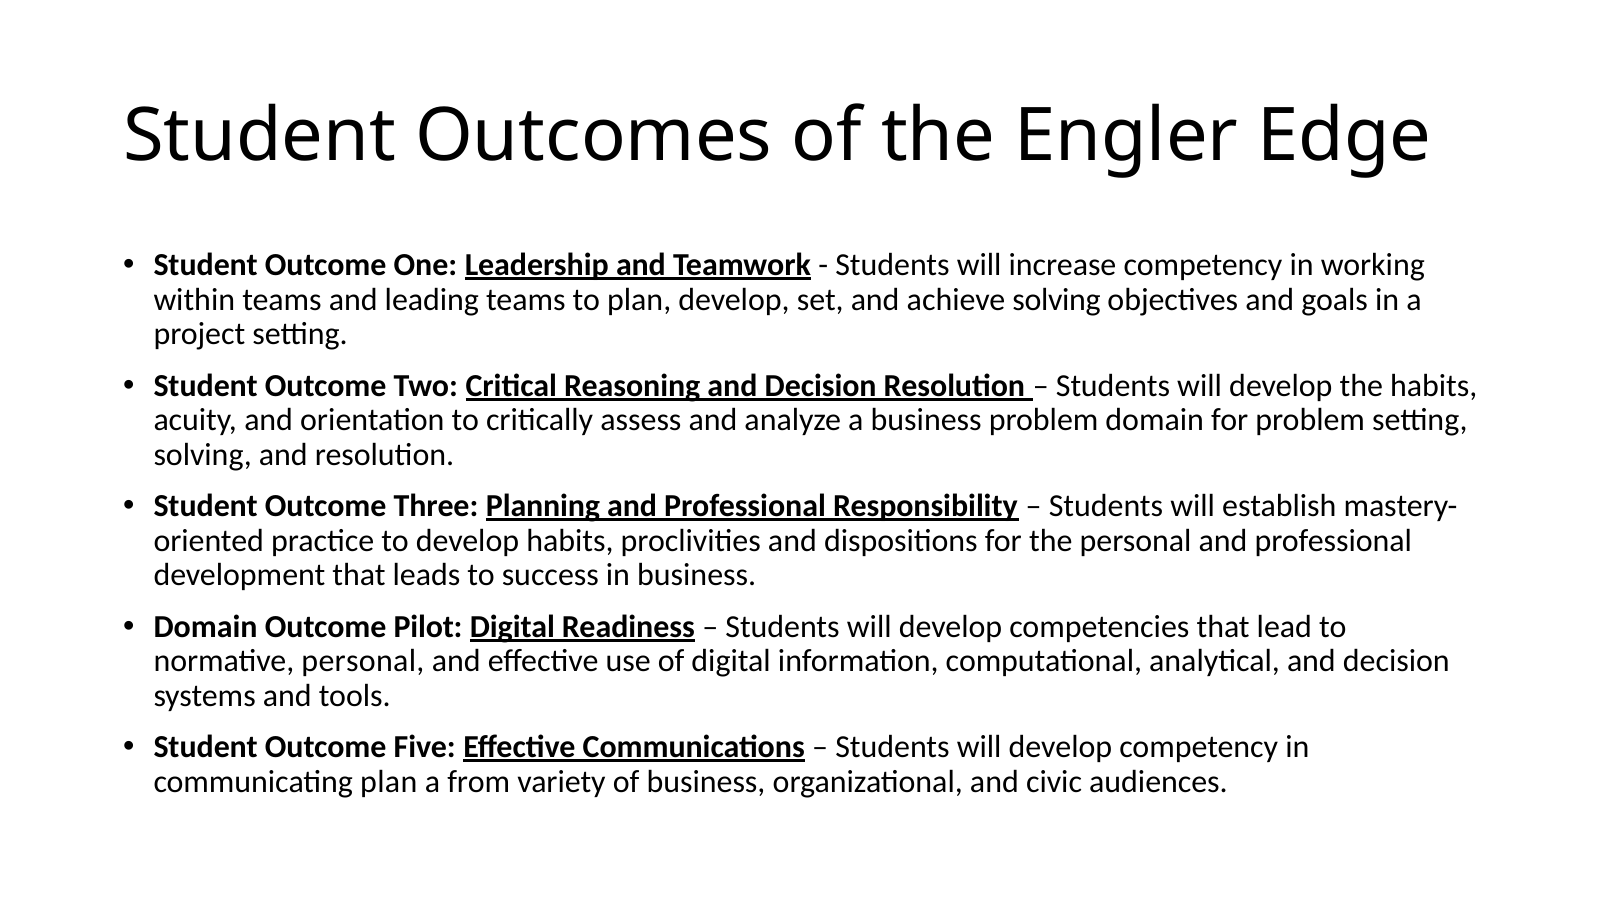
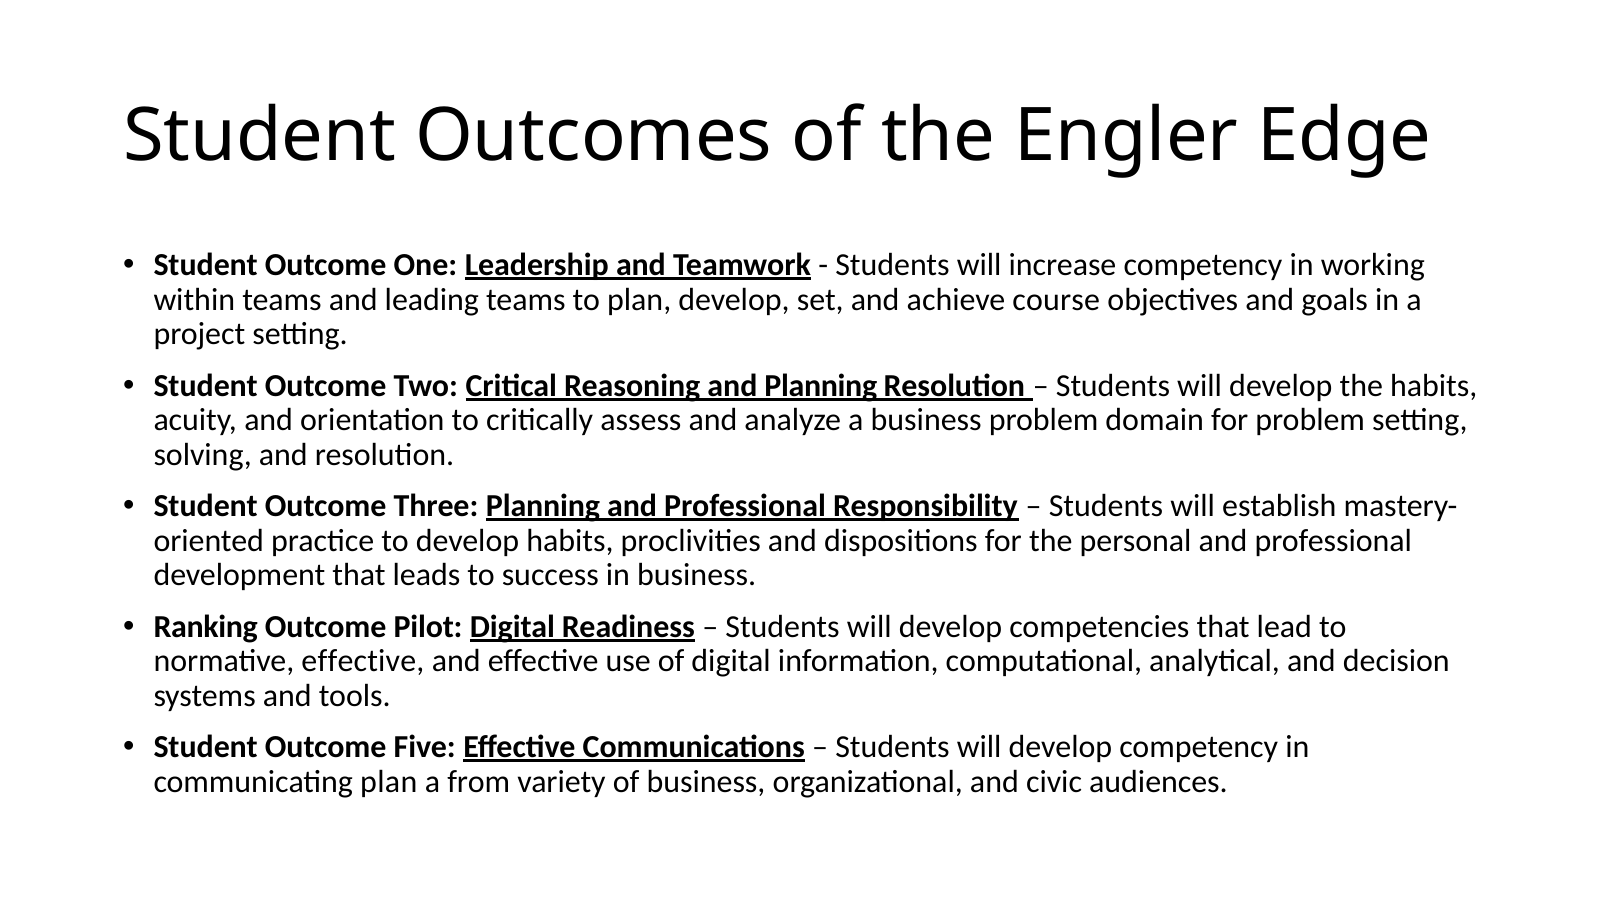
achieve solving: solving -> course
Reasoning and Decision: Decision -> Planning
Domain at (206, 627): Domain -> Ranking
normative personal: personal -> effective
